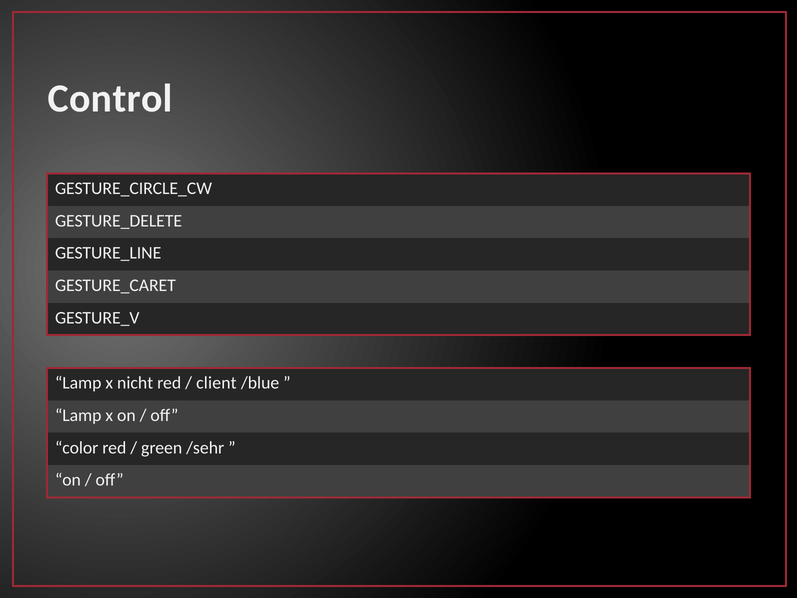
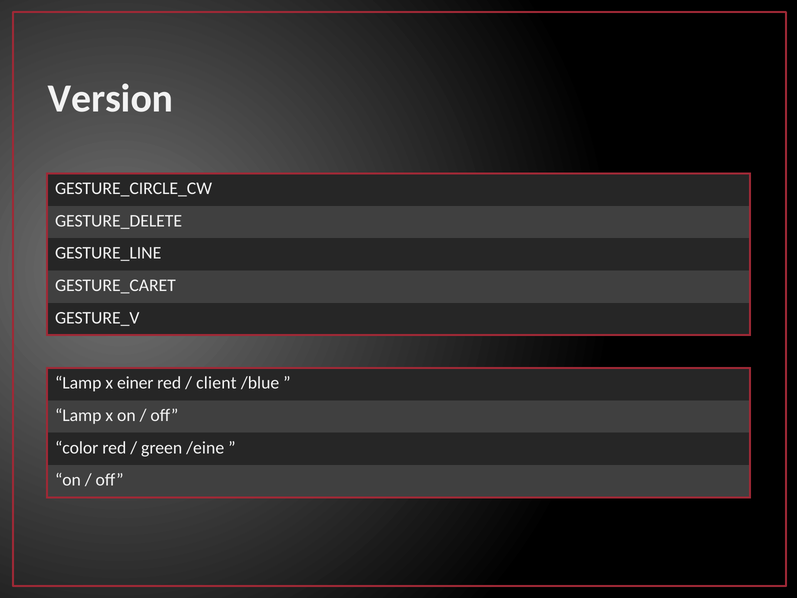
Control: Control -> Version
nicht: nicht -> einer
/sehr: /sehr -> /eine
